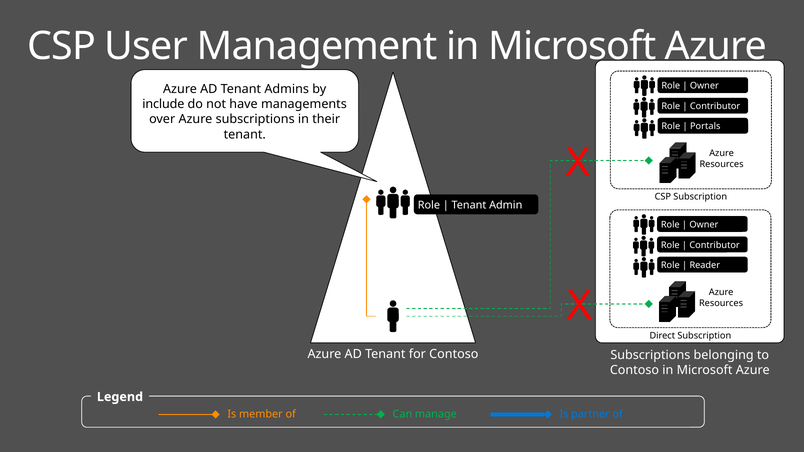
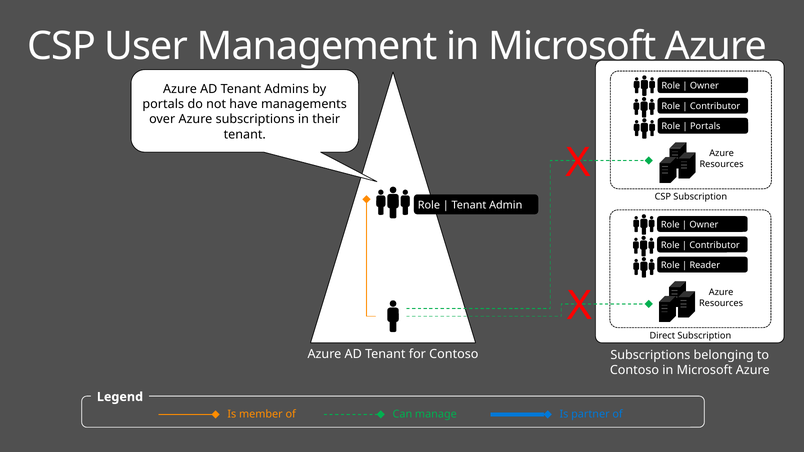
include at (163, 104): include -> portals
